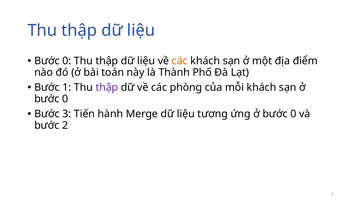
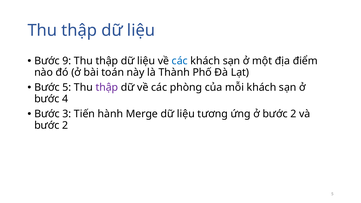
0 at (67, 61): 0 -> 9
các at (180, 61) colour: orange -> blue
Bước 1: 1 -> 5
0 at (65, 99): 0 -> 4
ứng ở bước 0: 0 -> 2
